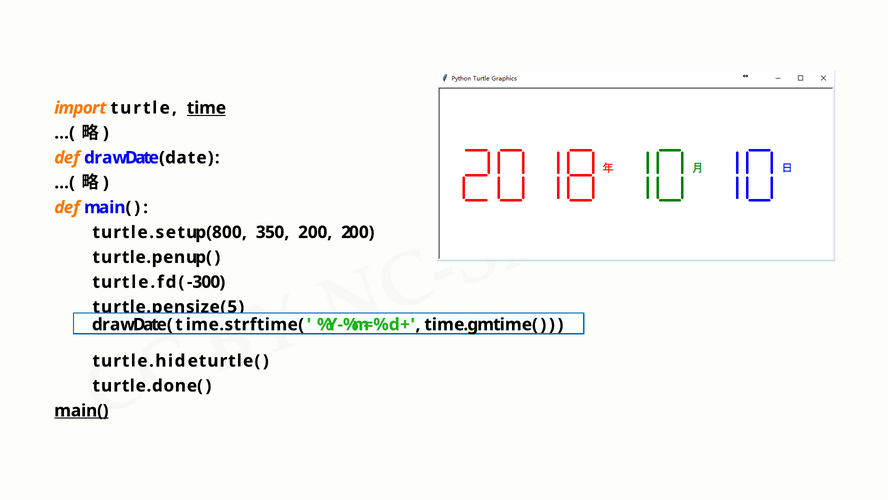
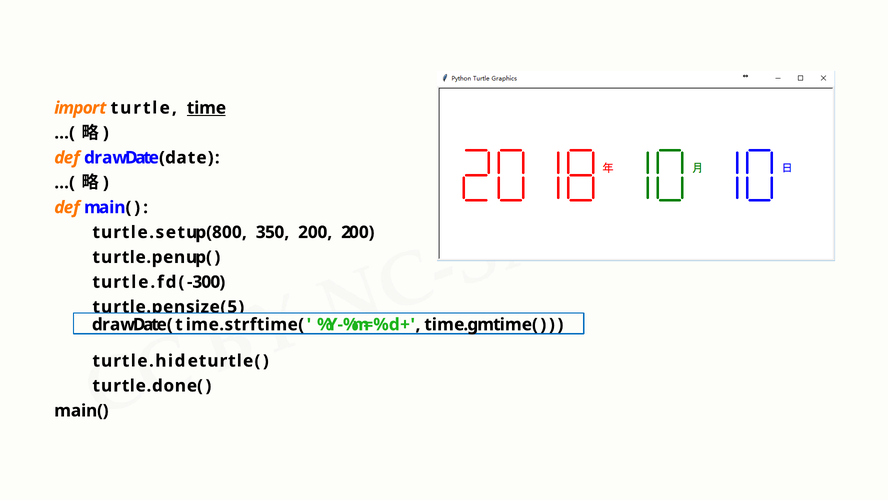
main( at (81, 410) underline: present -> none
